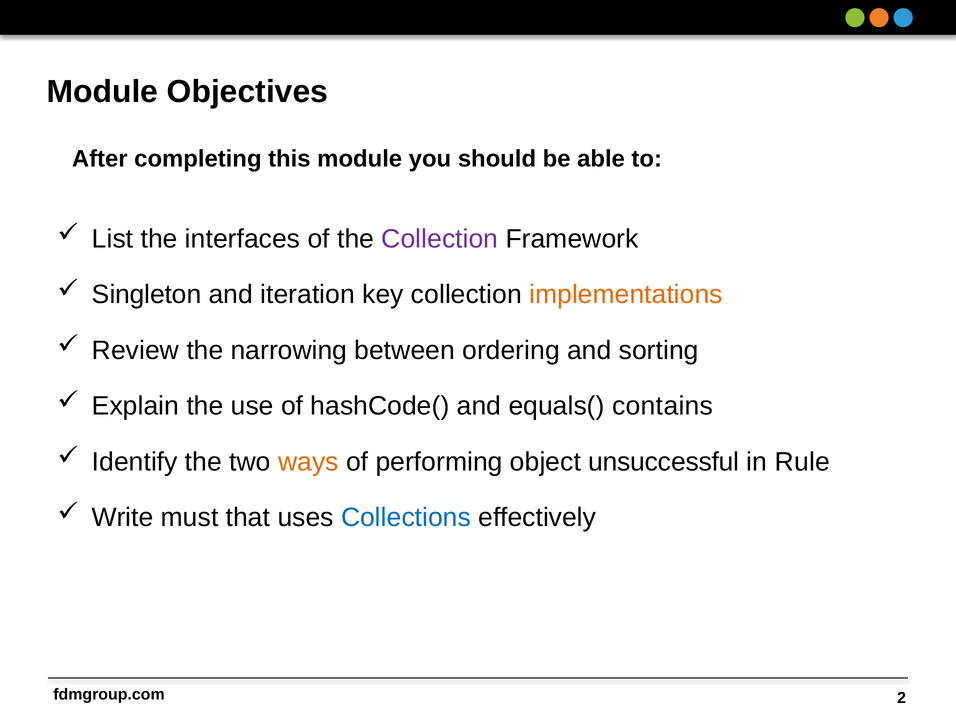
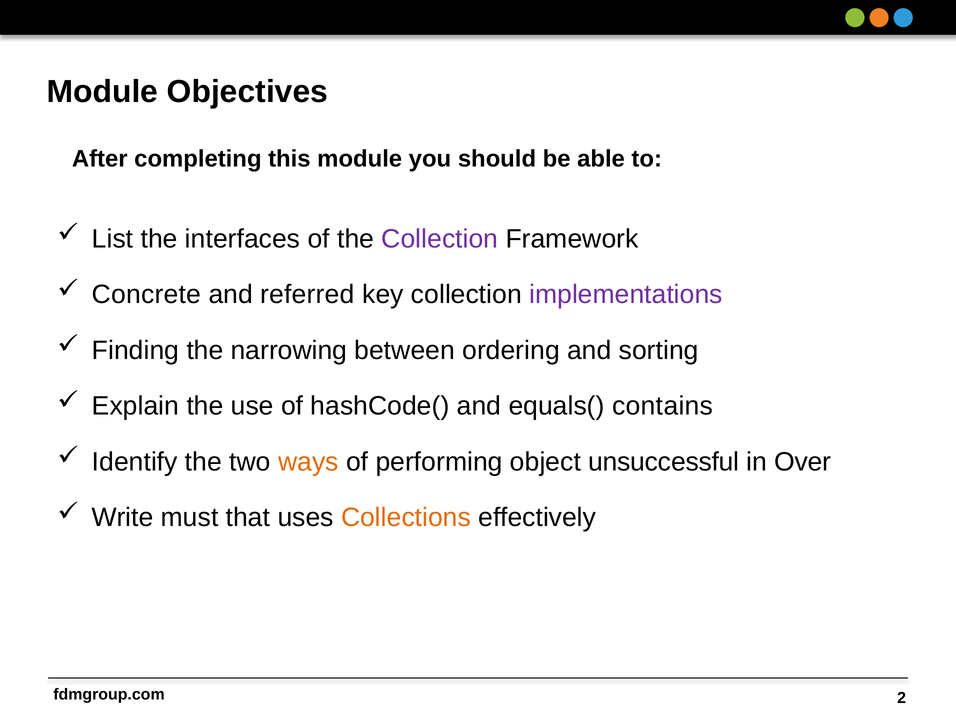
Singleton: Singleton -> Concrete
iteration: iteration -> referred
implementations colour: orange -> purple
Review: Review -> Finding
Rule: Rule -> Over
Collections colour: blue -> orange
